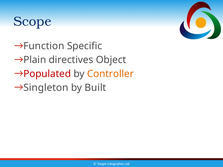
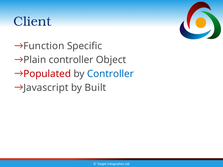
Scope: Scope -> Client
Plain directives: directives -> controller
Controller at (110, 74) colour: orange -> blue
Singleton: Singleton -> Javascript
